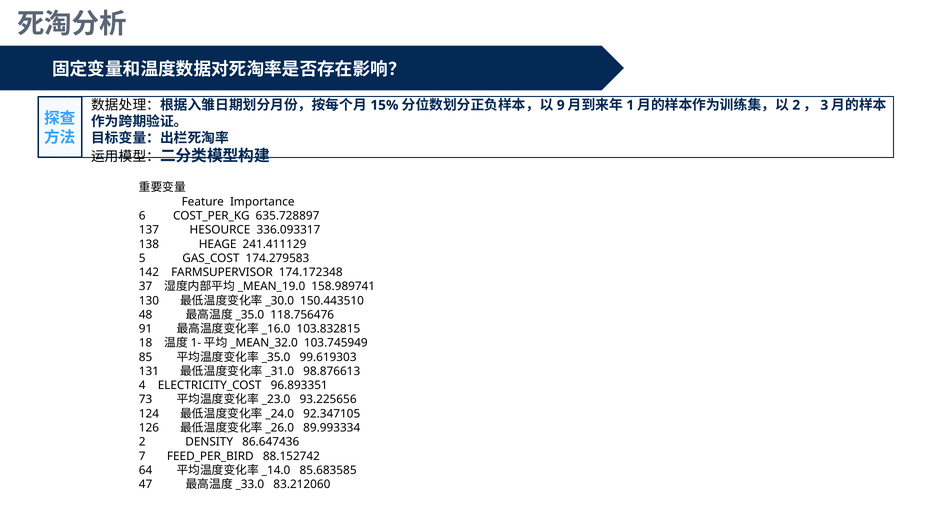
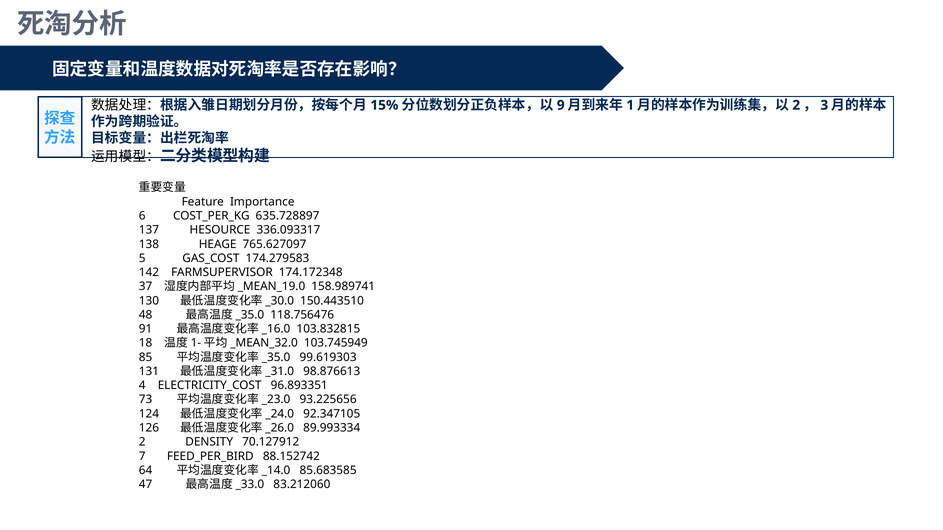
241.411129: 241.411129 -> 765.627097
86.647436: 86.647436 -> 70.127912
